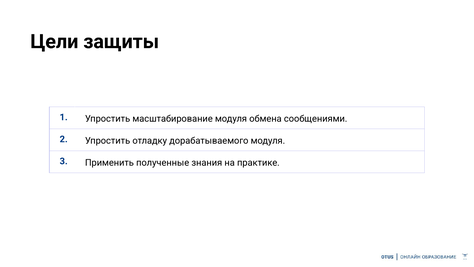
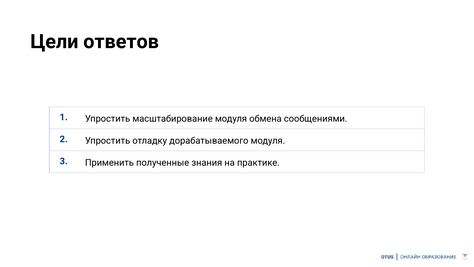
защиты: защиты -> ответов
